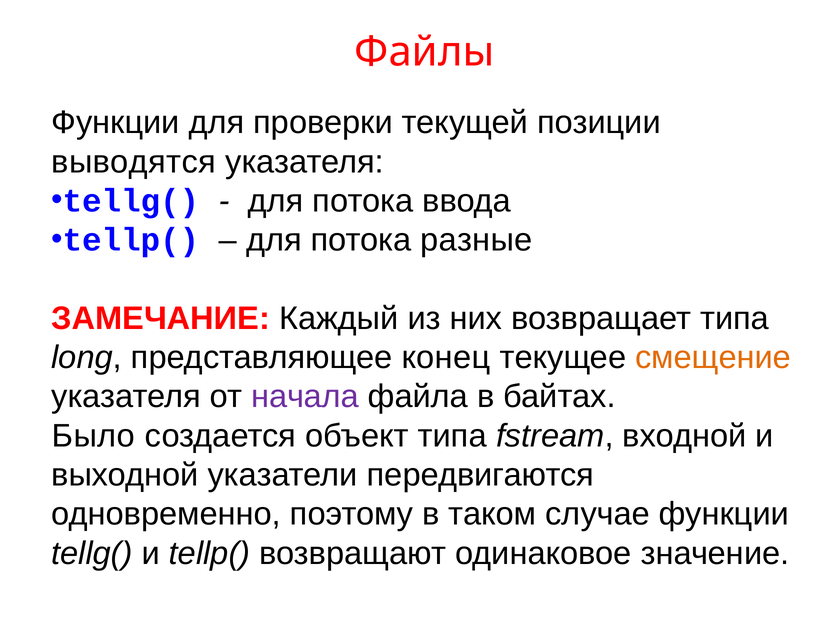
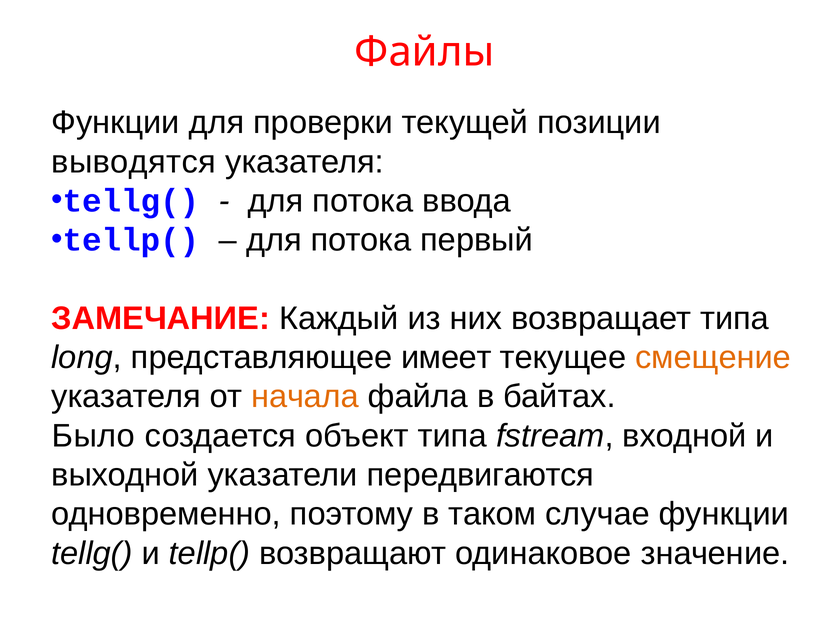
разные: разные -> первый
конец: конец -> имеет
начала colour: purple -> orange
